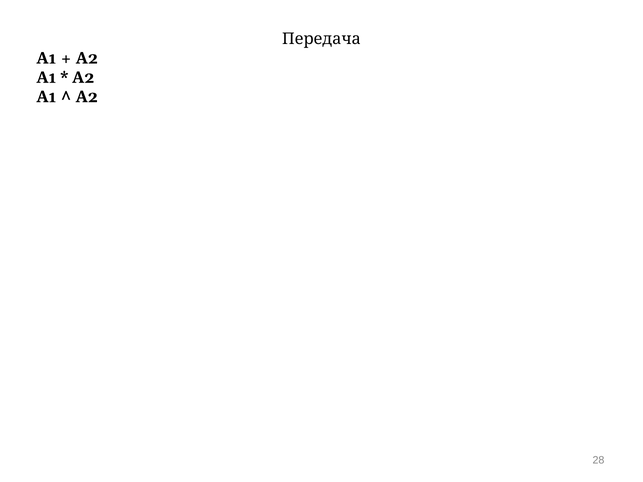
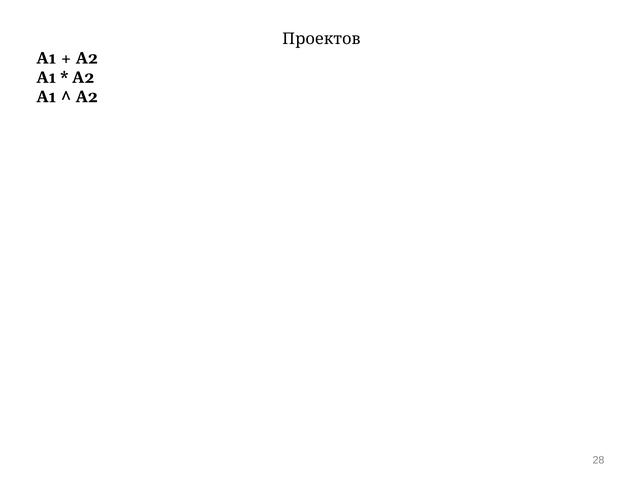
Передача: Передача -> Проектов
